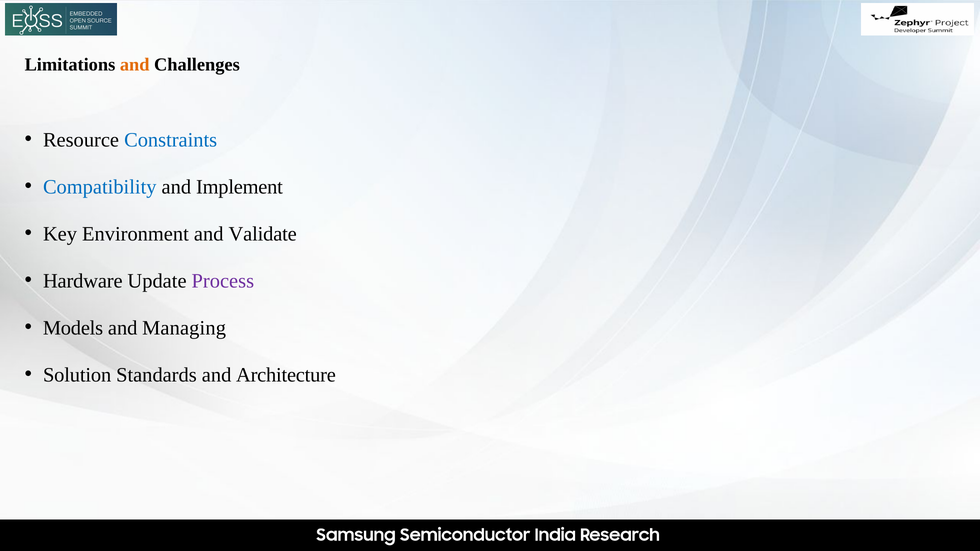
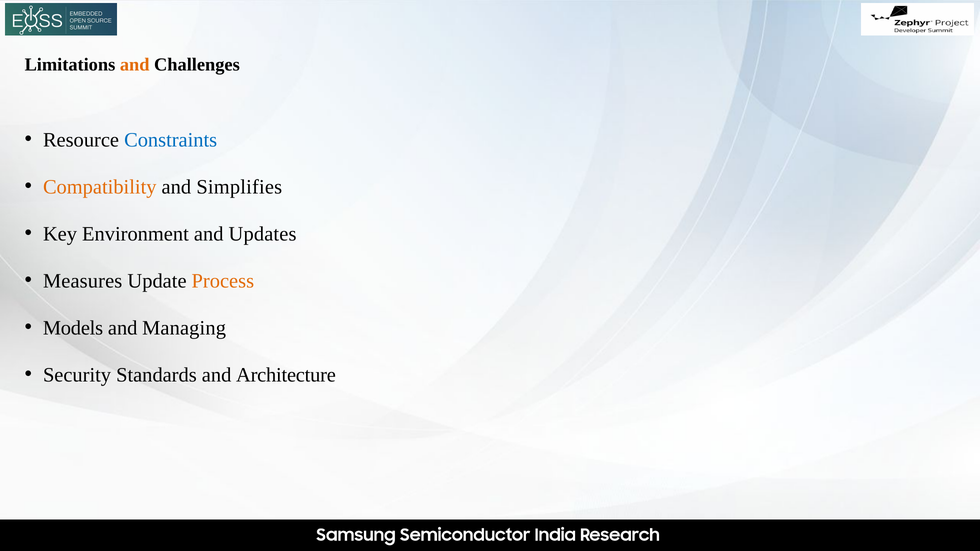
Compatibility colour: blue -> orange
Implement: Implement -> Simplifies
Validate: Validate -> Updates
Hardware: Hardware -> Measures
Process colour: purple -> orange
Solution: Solution -> Security
